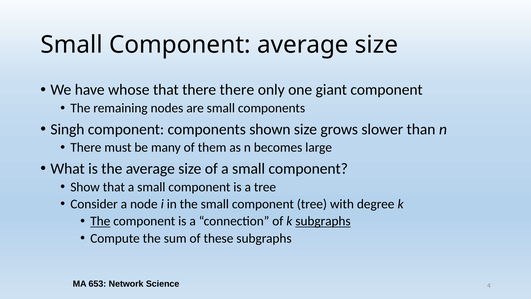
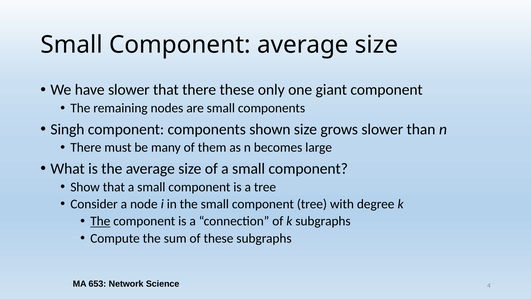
have whose: whose -> slower
there there: there -> these
subgraphs at (323, 221) underline: present -> none
